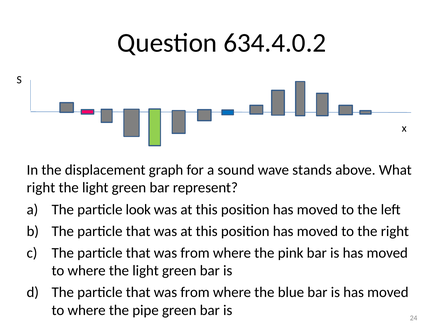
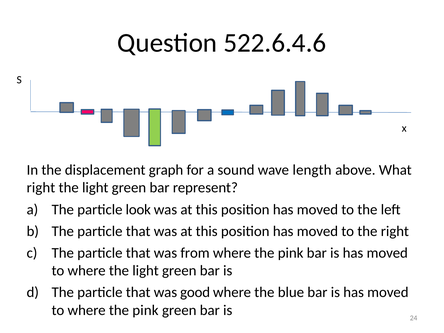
634.4.0.2: 634.4.0.2 -> 522.6.4.6
stands: stands -> length
from at (195, 292): from -> good
to where the pipe: pipe -> pink
